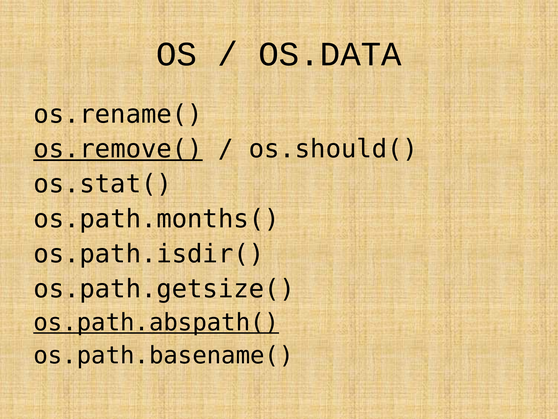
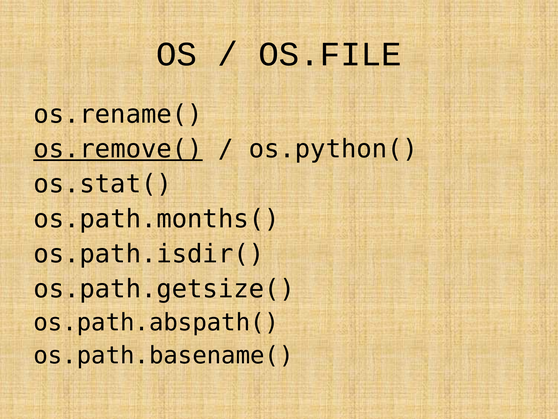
OS.DATA: OS.DATA -> OS.FILE
os.should(: os.should( -> os.python(
os.path.abspath( underline: present -> none
